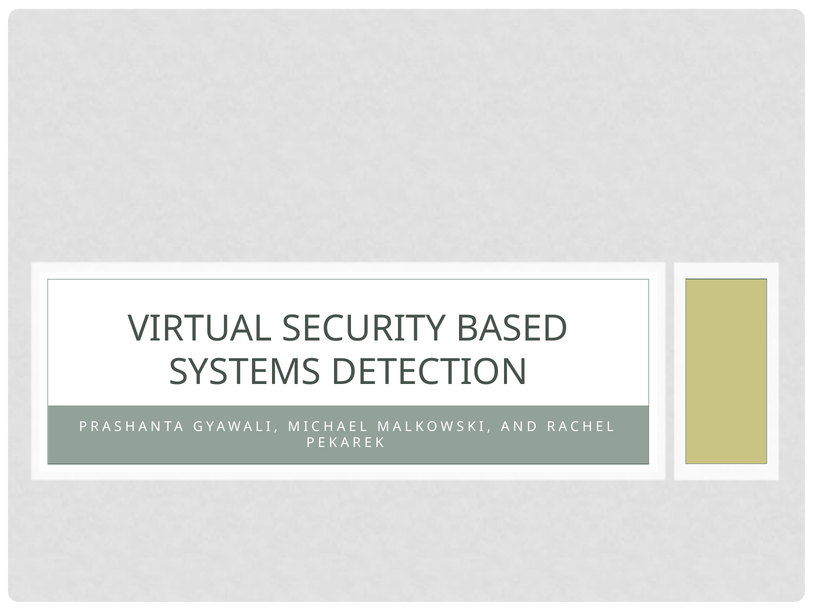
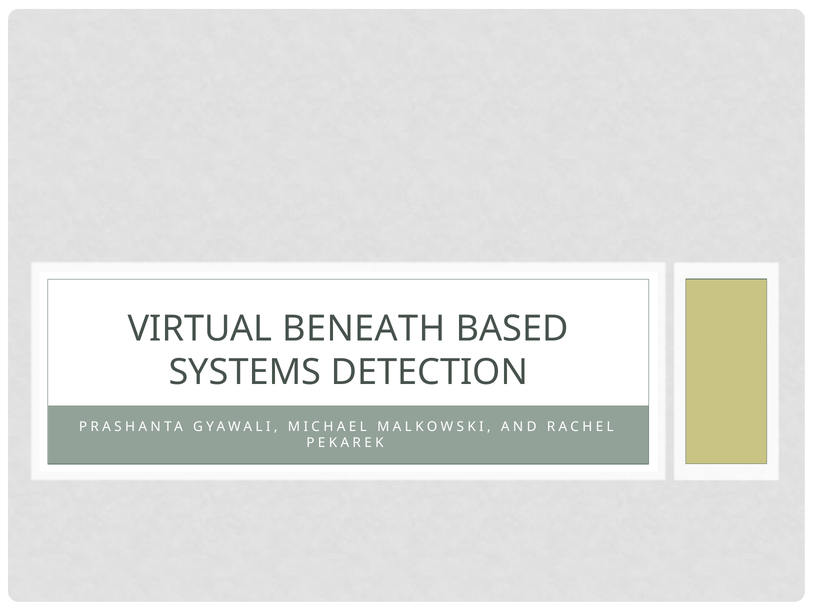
SECURITY: SECURITY -> BENEATH
